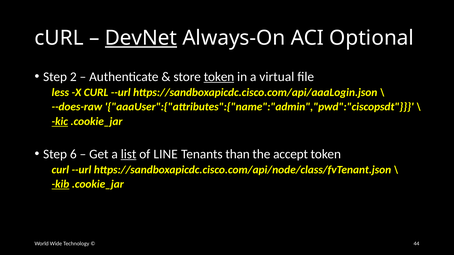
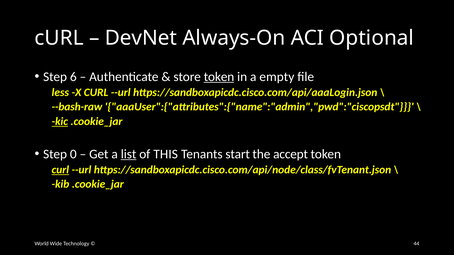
DevNet underline: present -> none
2: 2 -> 6
virtual: virtual -> empty
--does-raw: --does-raw -> --bash-raw
6: 6 -> 0
LINE: LINE -> THIS
than: than -> start
curl at (60, 170) underline: none -> present
kib underline: present -> none
